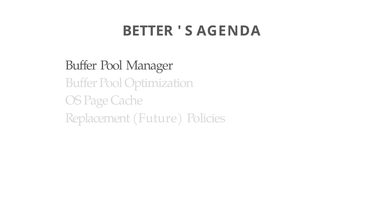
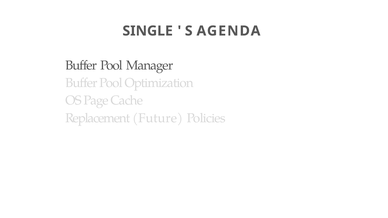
BETTER: BETTER -> SINGLE
